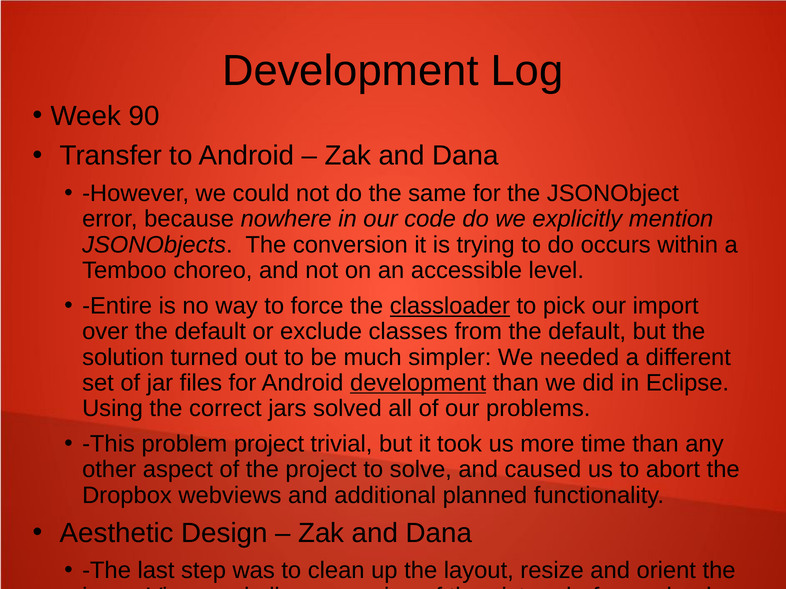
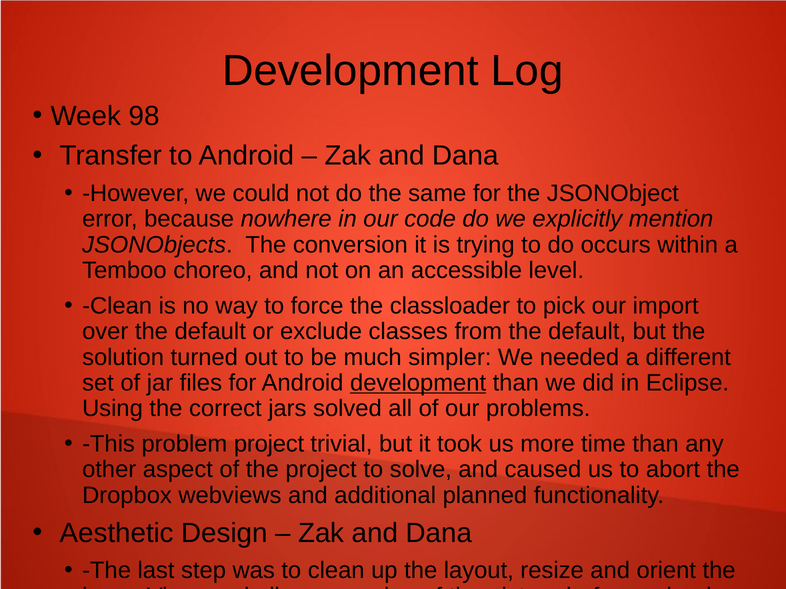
90: 90 -> 98
Entire at (117, 306): Entire -> Clean
classloader underline: present -> none
